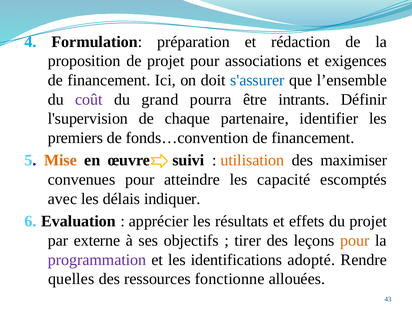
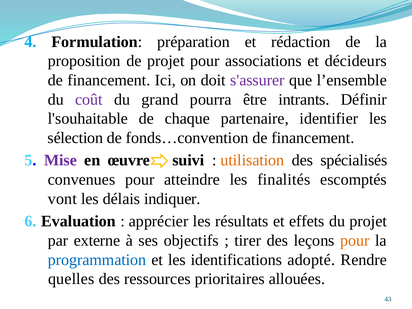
exigences: exigences -> décideurs
s'assurer colour: blue -> purple
l'supervision: l'supervision -> l'souhaitable
premiers: premiers -> sélection
Mise colour: orange -> purple
maximiser: maximiser -> spécialisés
capacité: capacité -> finalités
avec: avec -> vont
programmation colour: purple -> blue
fonctionne: fonctionne -> prioritaires
